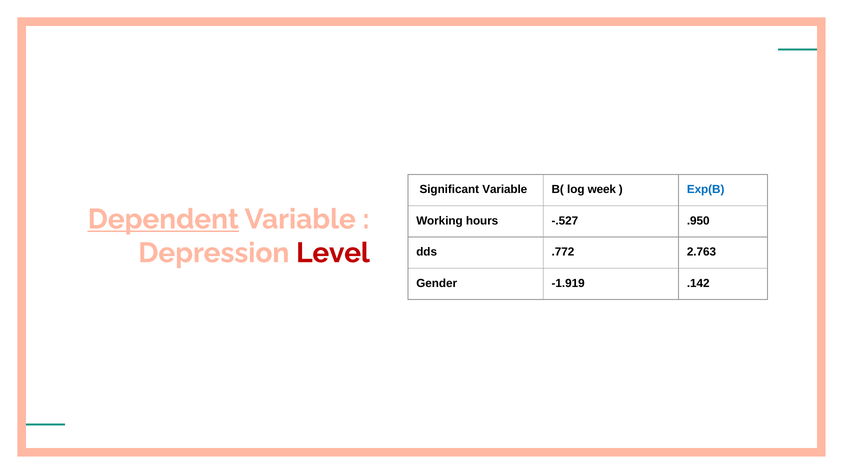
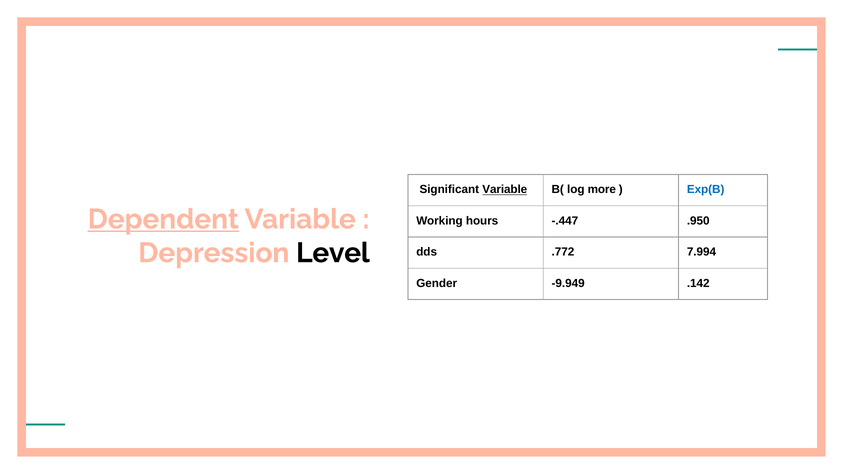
Variable at (505, 190) underline: none -> present
week: week -> more
-.527: -.527 -> -.447
Level colour: red -> black
2.763: 2.763 -> 7.994
-1.919: -1.919 -> -9.949
